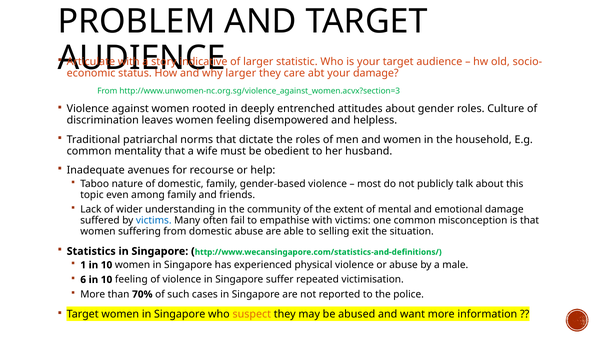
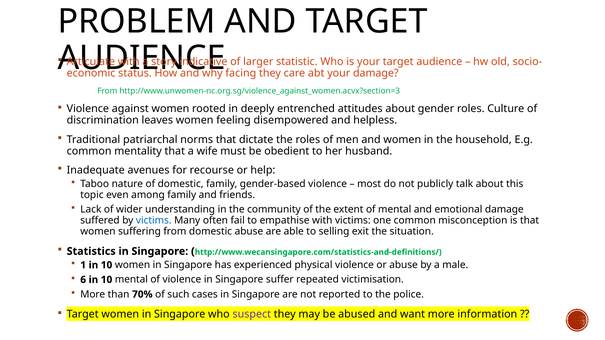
larger at (241, 73): larger -> facing
10 feeling: feeling -> mental
suspect colour: orange -> purple
